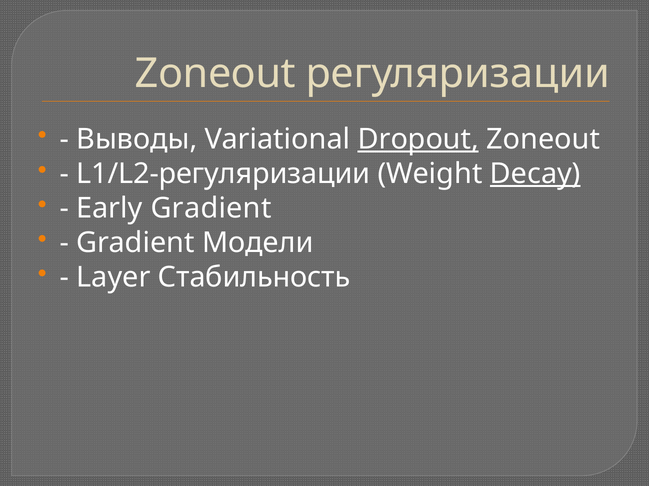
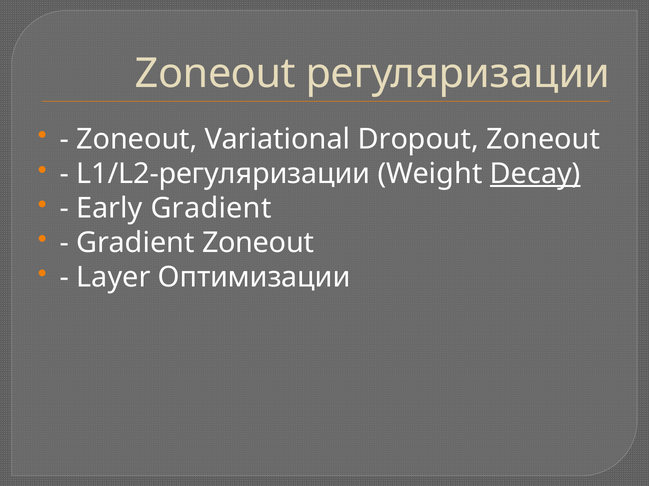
Выводы at (137, 139): Выводы -> Zoneout
Dropout underline: present -> none
Gradient Модели: Модели -> Zoneout
Стабильность: Стабильность -> Оптимизации
